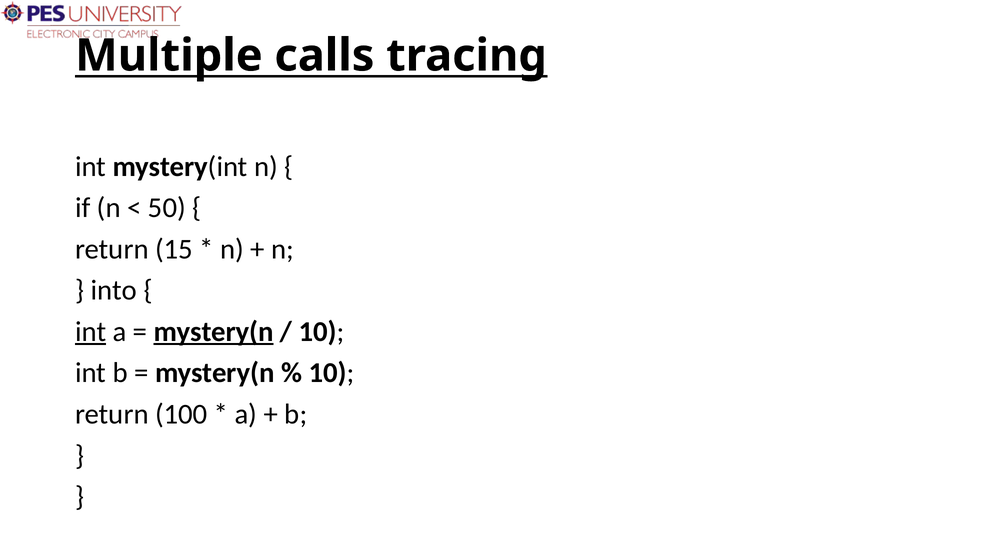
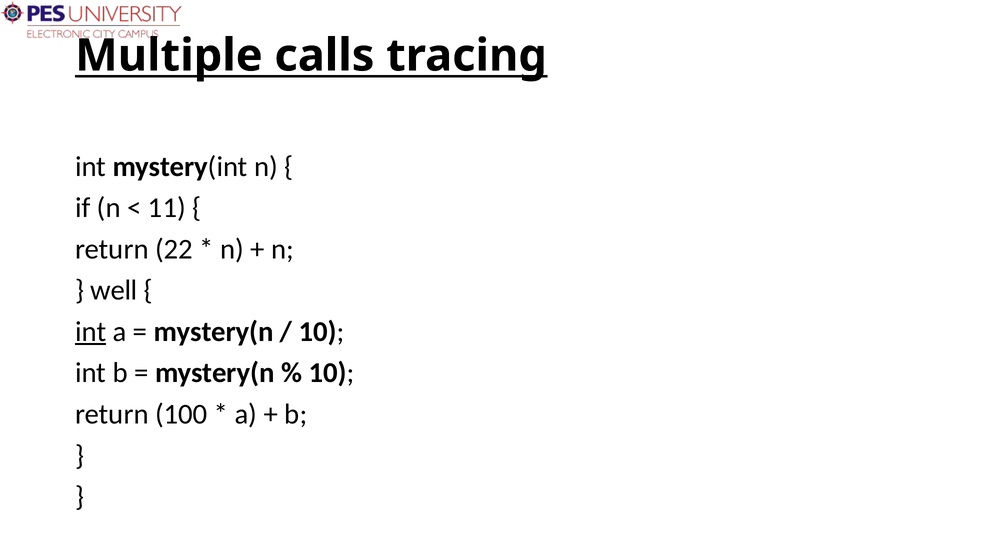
50: 50 -> 11
15: 15 -> 22
into: into -> well
mystery(n at (214, 332) underline: present -> none
